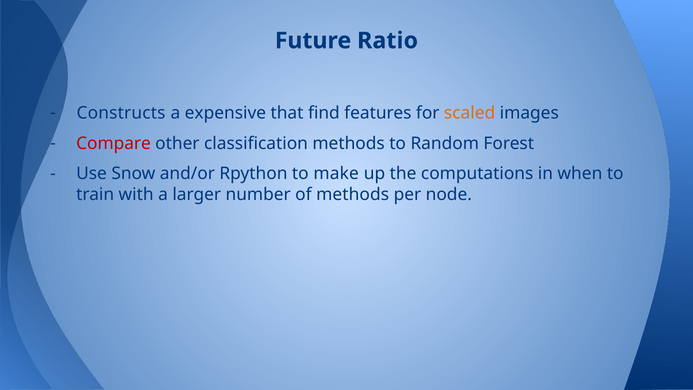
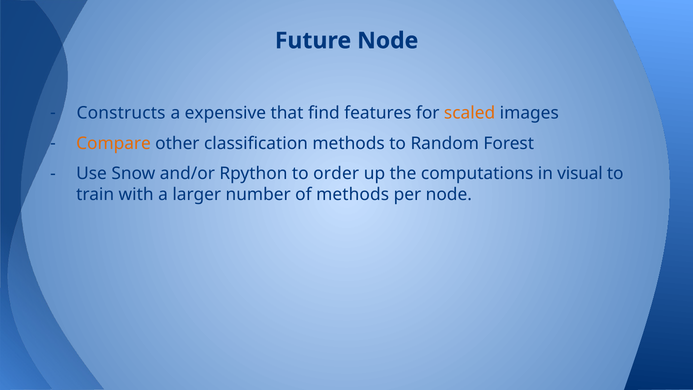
Future Ratio: Ratio -> Node
Compare colour: red -> orange
make: make -> order
when: when -> visual
